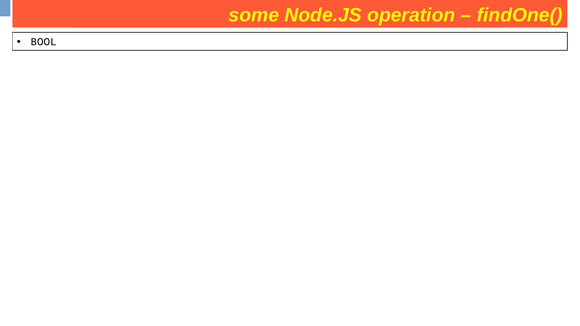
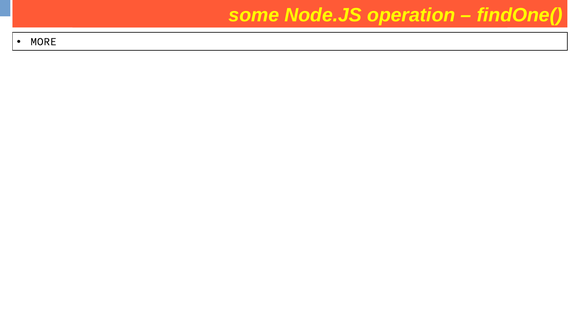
BOOL: BOOL -> MORE
